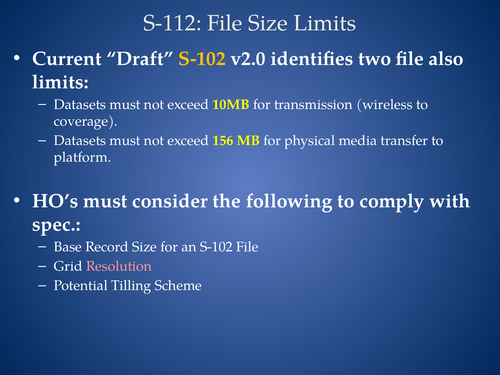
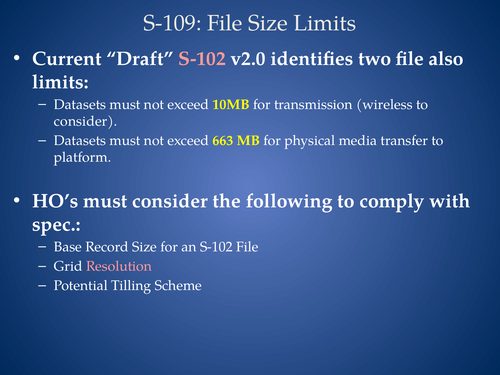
S-112: S-112 -> S-109
S-102 at (202, 59) colour: yellow -> pink
coverage at (86, 121): coverage -> consider
156: 156 -> 663
